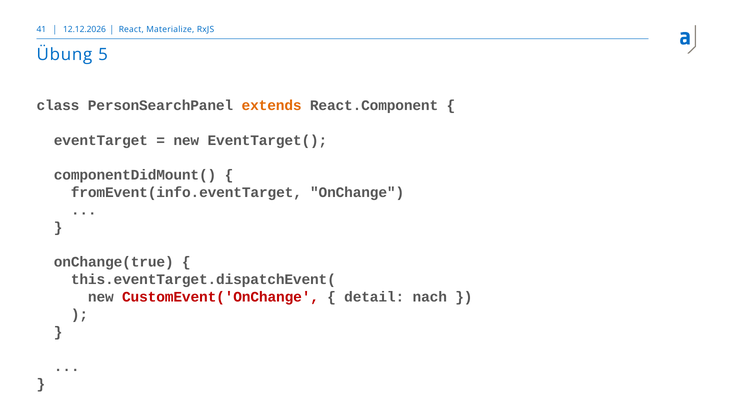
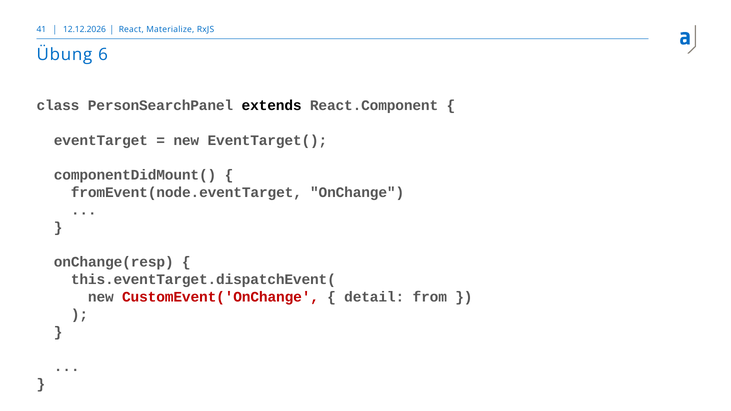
5: 5 -> 6
extends colour: orange -> black
fromEvent(info.eventTarget: fromEvent(info.eventTarget -> fromEvent(node.eventTarget
onChange(true: onChange(true -> onChange(resp
nach: nach -> from
